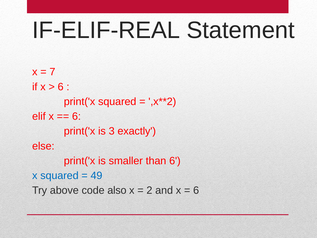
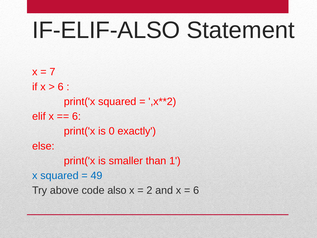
IF-ELIF-REAL: IF-ELIF-REAL -> IF-ELIF-ALSO
3: 3 -> 0
than 6: 6 -> 1
